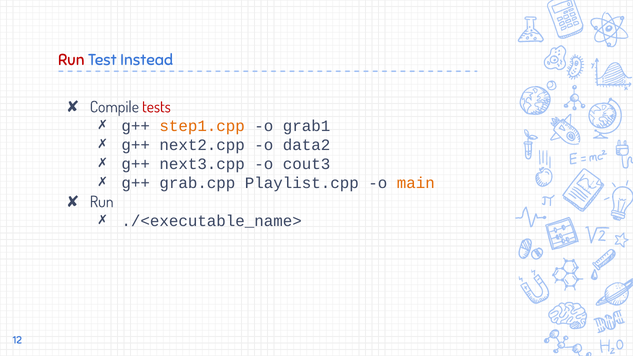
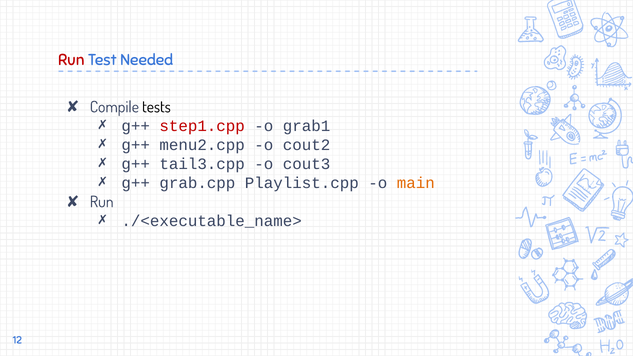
Instead: Instead -> Needed
tests colour: red -> black
step1.cpp colour: orange -> red
next2.cpp: next2.cpp -> menu2.cpp
data2: data2 -> cout2
next3.cpp: next3.cpp -> tail3.cpp
